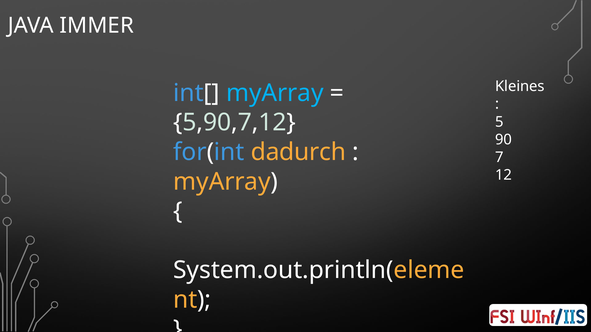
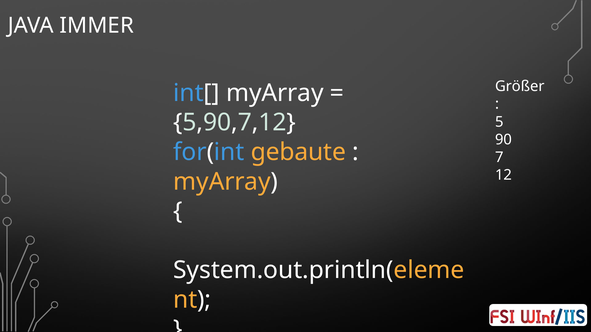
Kleines: Kleines -> Größer
myArray at (275, 93) colour: light blue -> white
dadurch: dadurch -> gebaute
